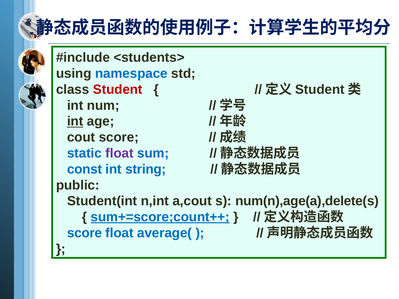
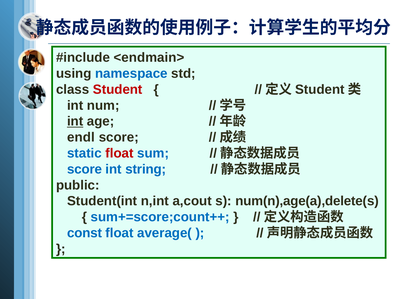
<students>: <students> -> <endmain>
cout: cout -> endl
float at (120, 153) colour: purple -> red
const at (84, 169): const -> score
sum+=score;count++ underline: present -> none
score at (84, 233): score -> const
